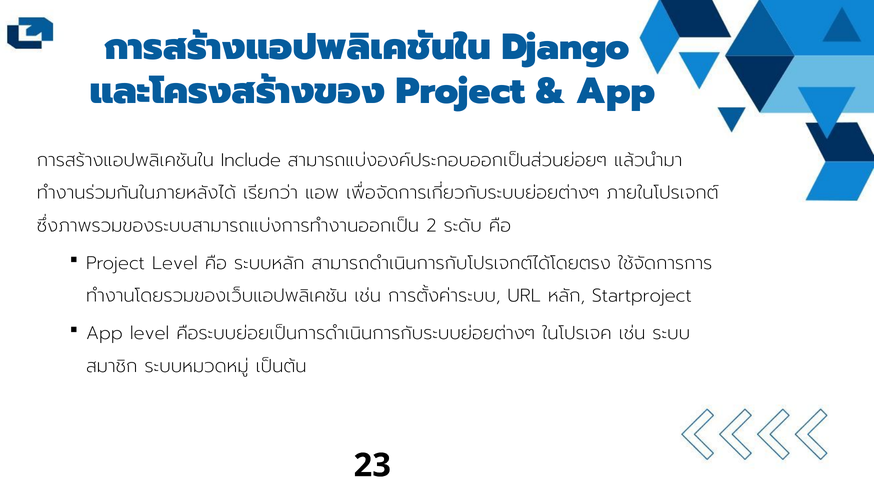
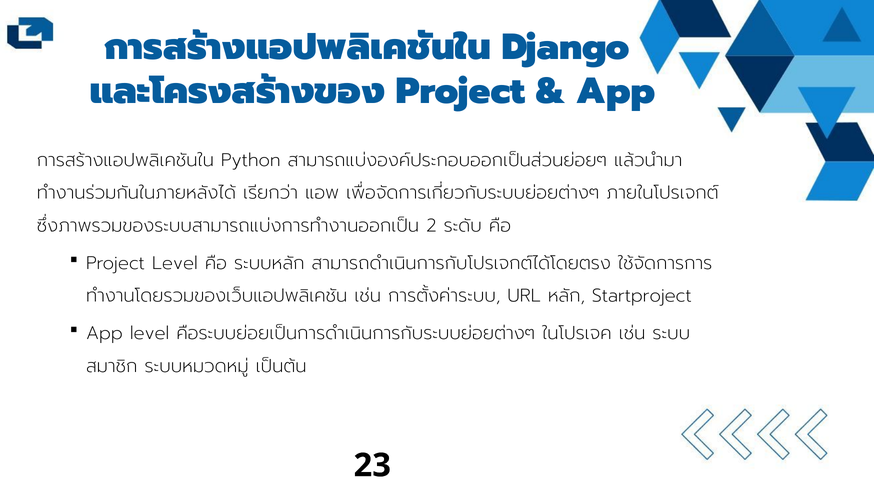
Include: Include -> Python
